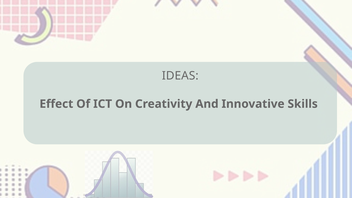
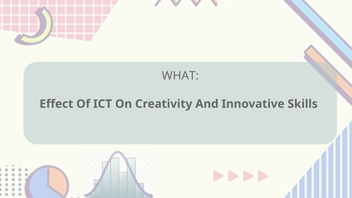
IDEAS: IDEAS -> WHAT
